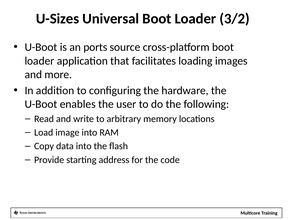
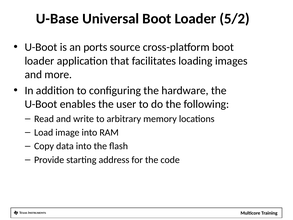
U-Sizes: U-Sizes -> U-Base
3/2: 3/2 -> 5/2
